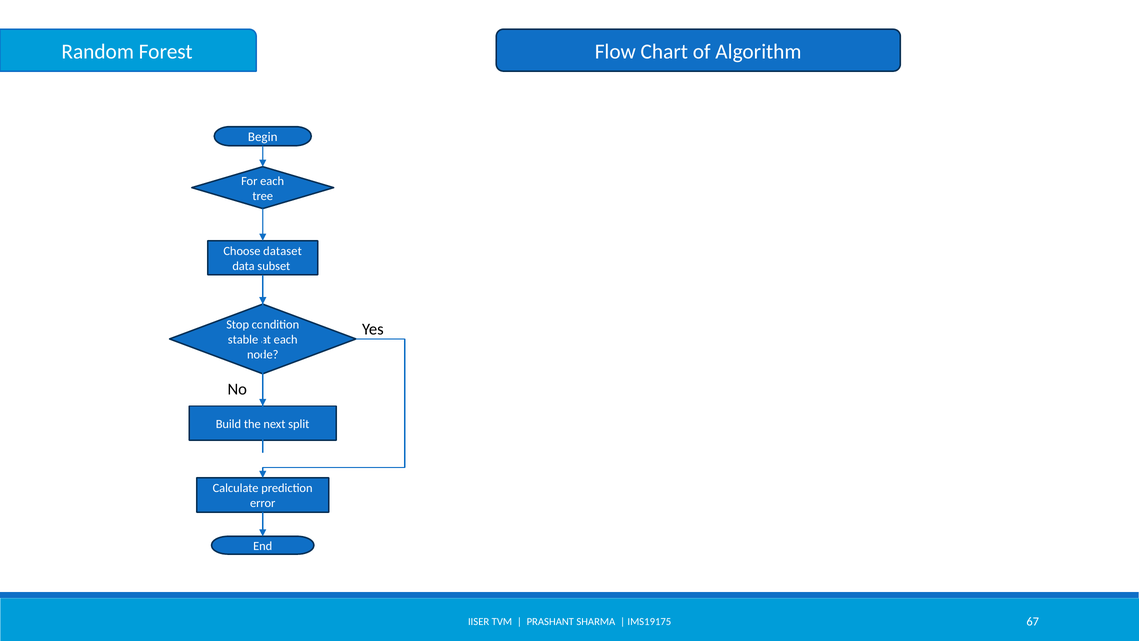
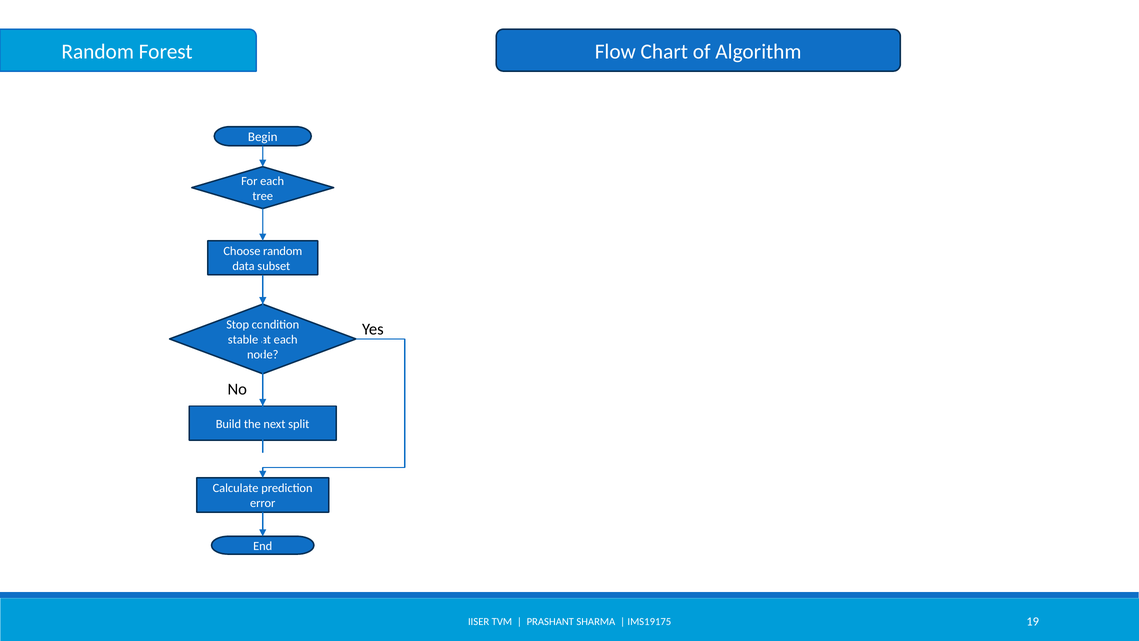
Choose dataset: dataset -> random
67: 67 -> 19
